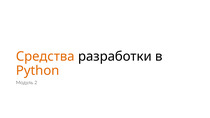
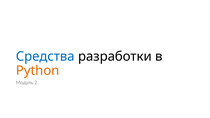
Средства colour: orange -> blue
